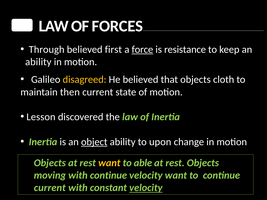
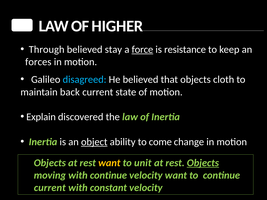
FORCES: FORCES -> HIGHER
first: first -> stay
ability at (38, 62): ability -> forces
disagreed colour: yellow -> light blue
then: then -> back
Lesson: Lesson -> Explain
upon: upon -> come
able: able -> unit
Objects at (203, 163) underline: none -> present
velocity at (146, 188) underline: present -> none
